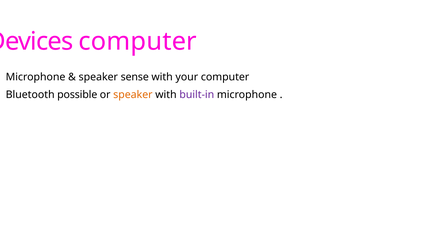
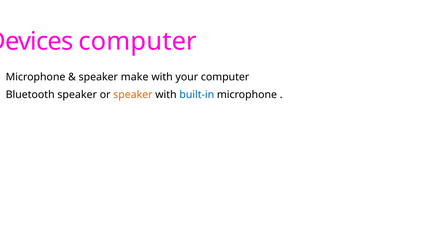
sense: sense -> make
Bluetooth possible: possible -> speaker
built-in colour: purple -> blue
